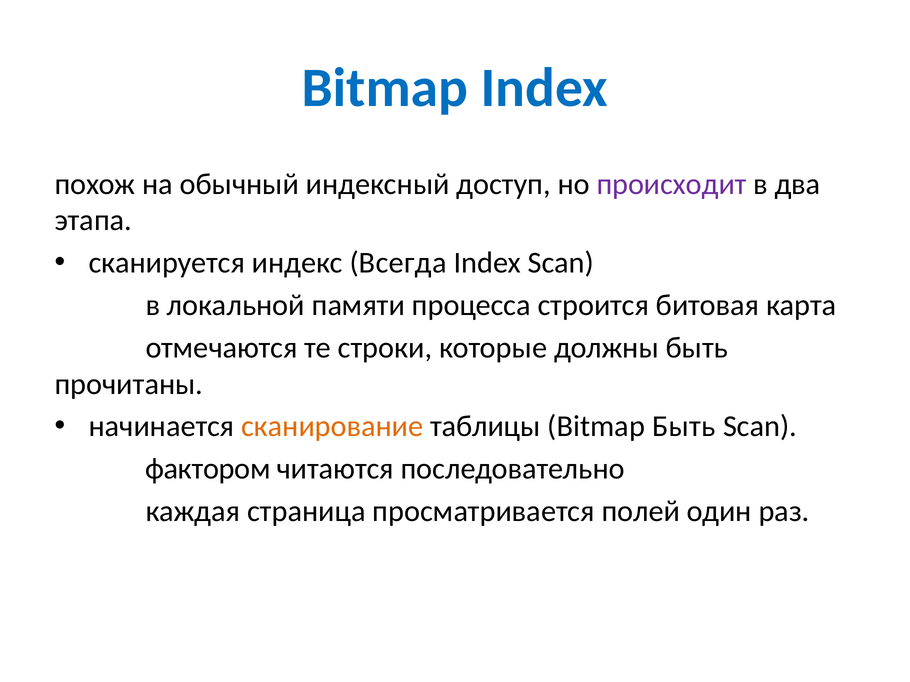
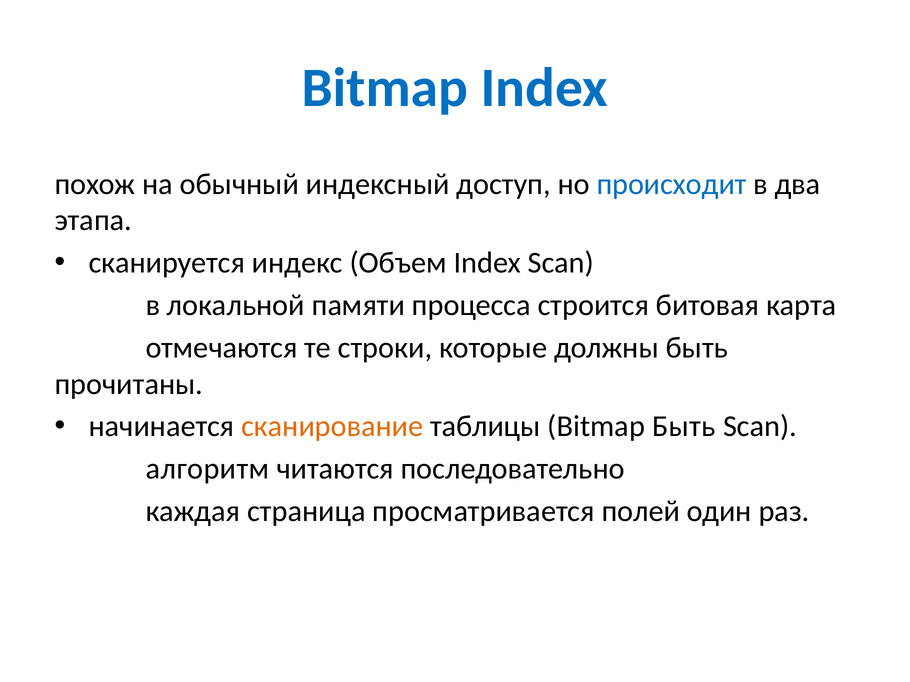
происходит colour: purple -> blue
Всегда: Всегда -> Объем
фактором: фактором -> алгоритм
